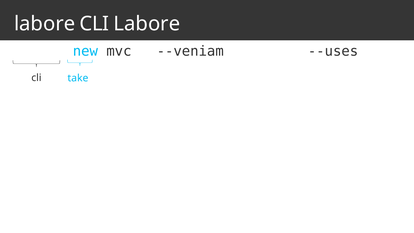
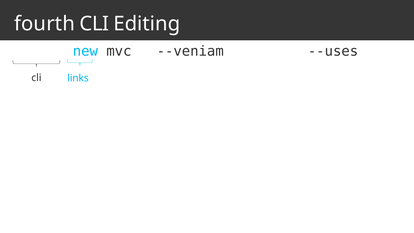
labore at (45, 24): labore -> fourth
CLI Labore: Labore -> Editing
take: take -> links
